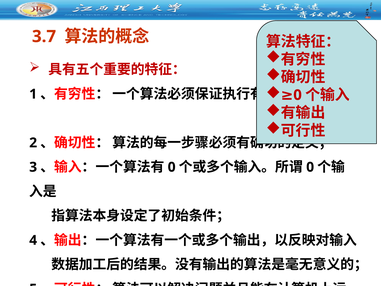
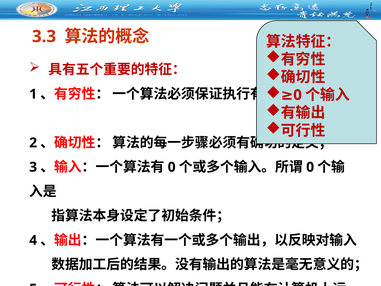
3.7: 3.7 -> 3.3
